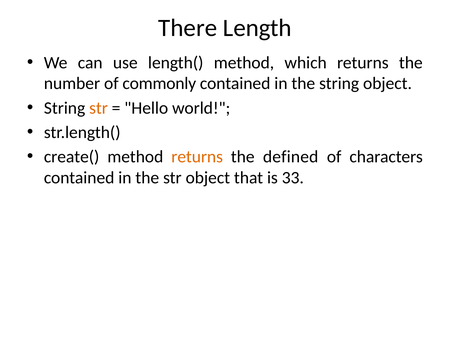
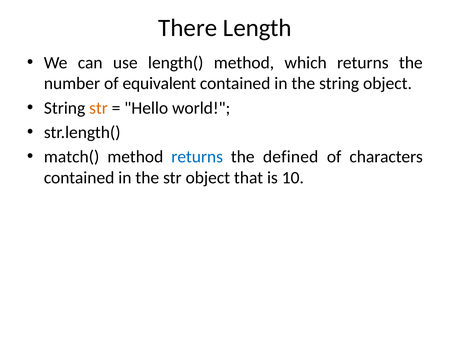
commonly: commonly -> equivalent
create(: create( -> match(
returns at (197, 157) colour: orange -> blue
33: 33 -> 10
